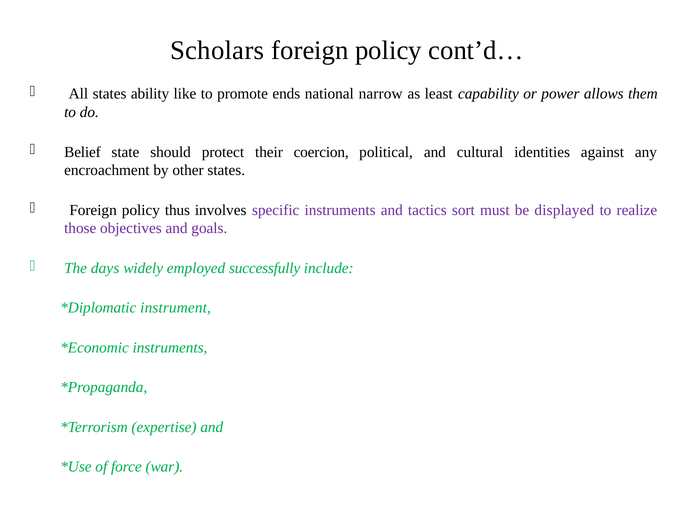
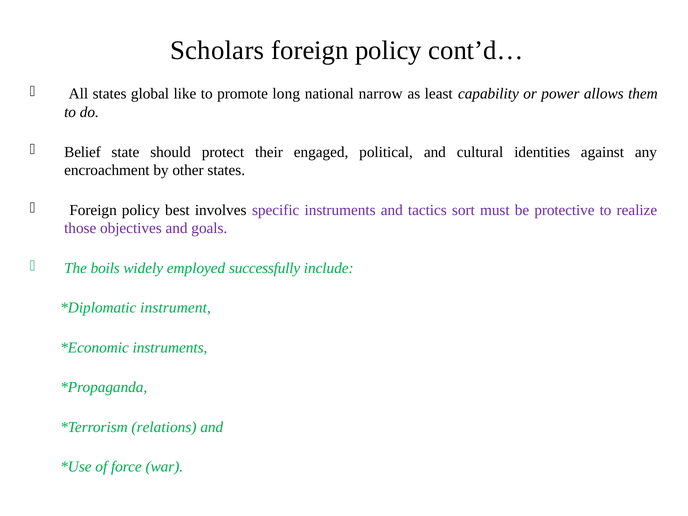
ability: ability -> global
ends: ends -> long
coercion: coercion -> engaged
thus: thus -> best
displayed: displayed -> protective
days: days -> boils
expertise: expertise -> relations
